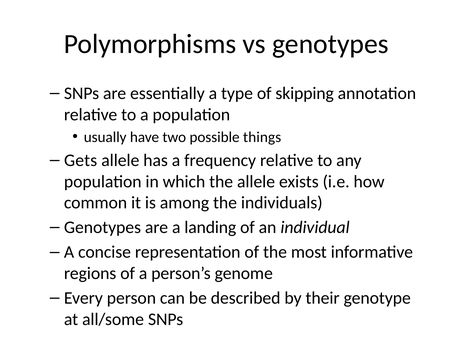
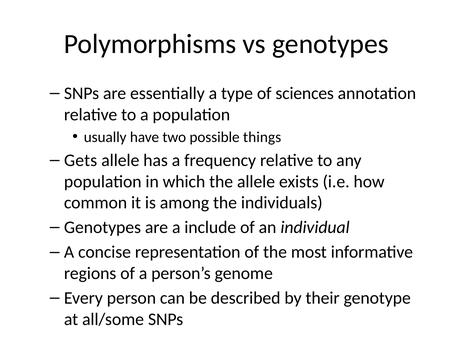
skipping: skipping -> sciences
landing: landing -> include
